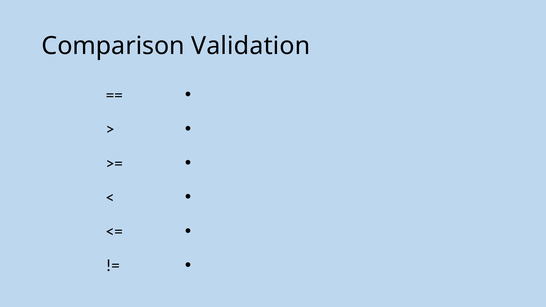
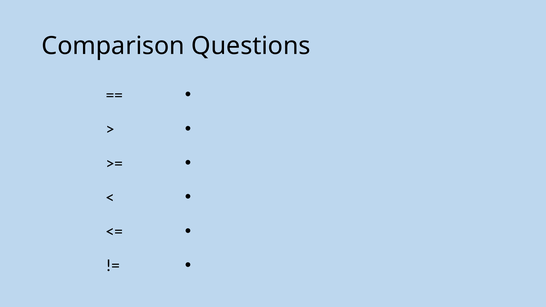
Validation: Validation -> Questions
